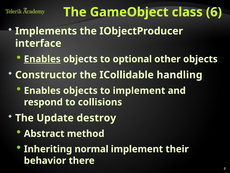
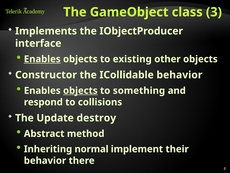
6: 6 -> 3
optional: optional -> existing
ICollidable handling: handling -> behavior
objects at (80, 90) underline: none -> present
to implement: implement -> something
